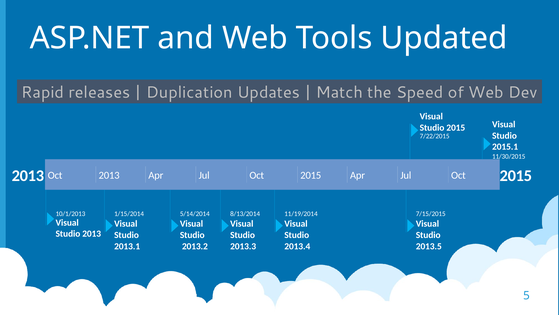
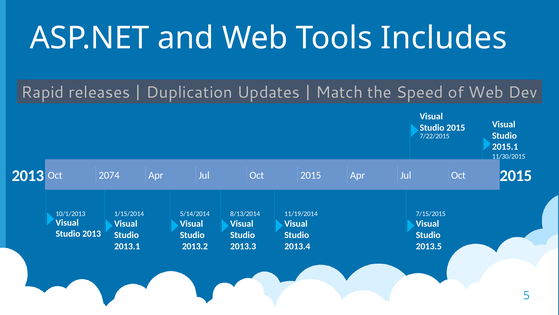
Updated: Updated -> Includes
Oct 2013: 2013 -> 2074
